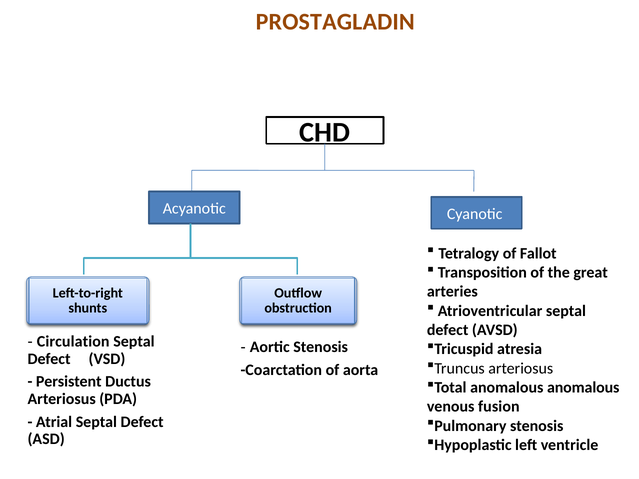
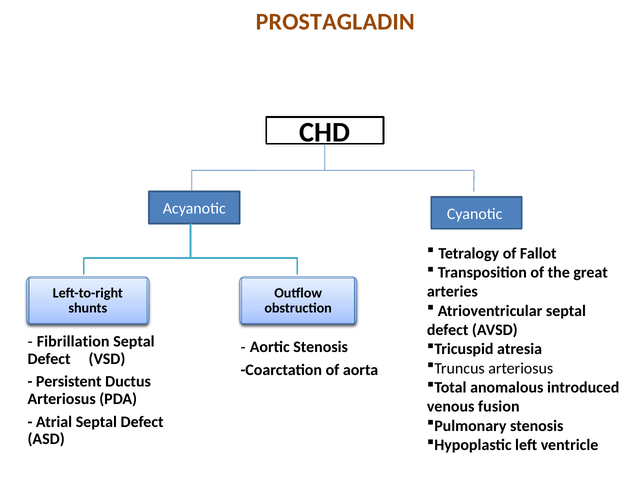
Circulation: Circulation -> Fibrillation
anomalous anomalous: anomalous -> introduced
